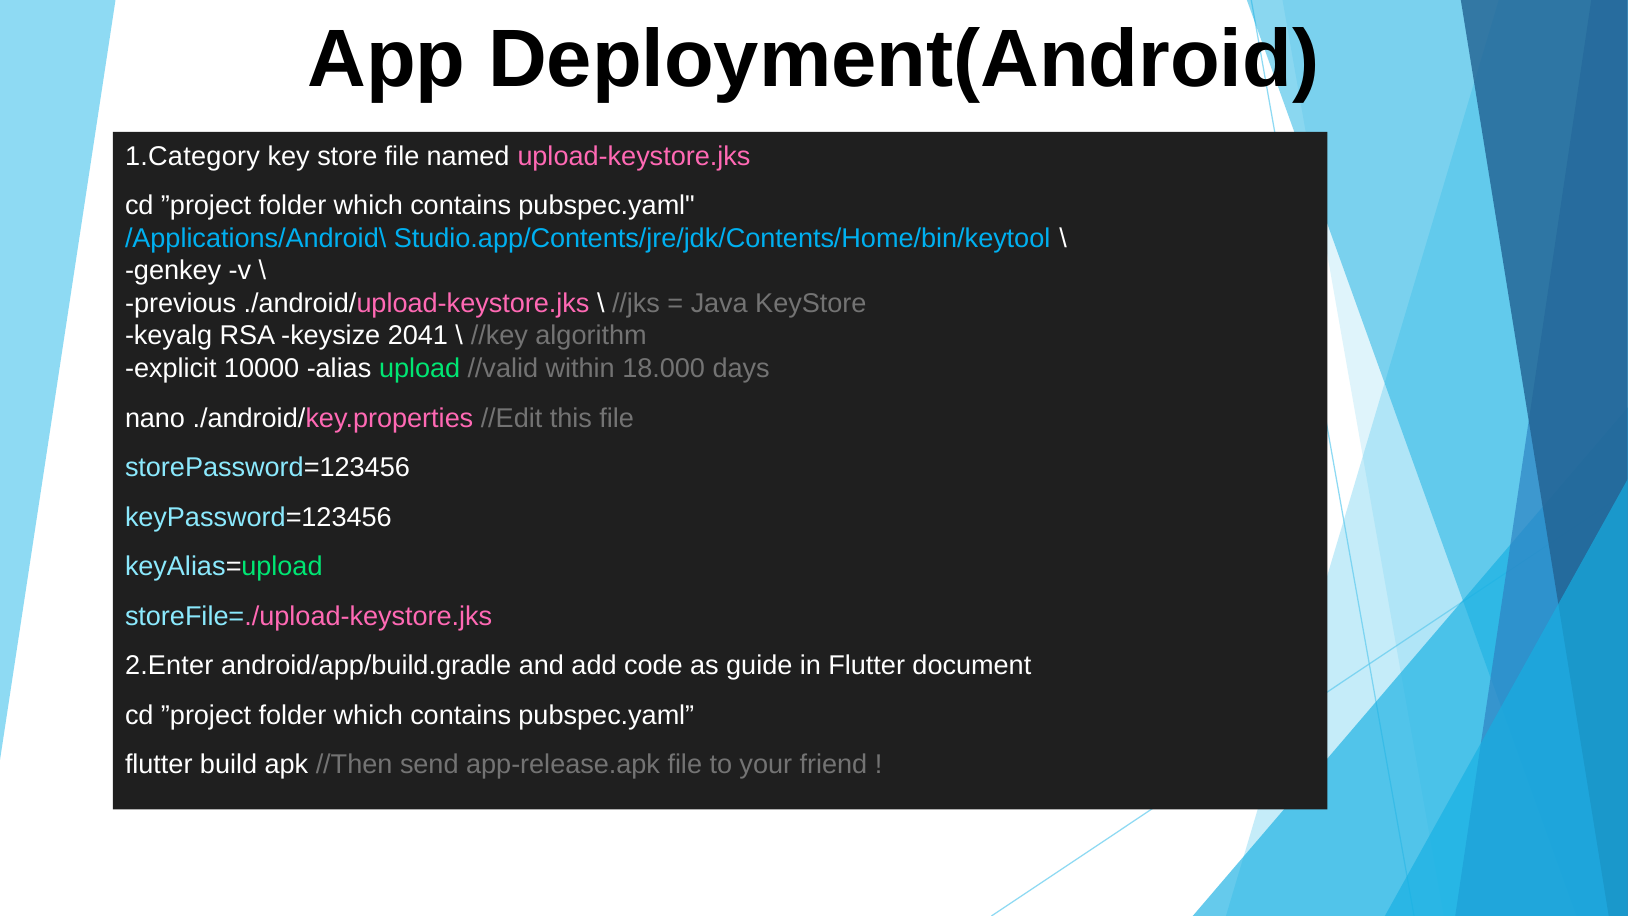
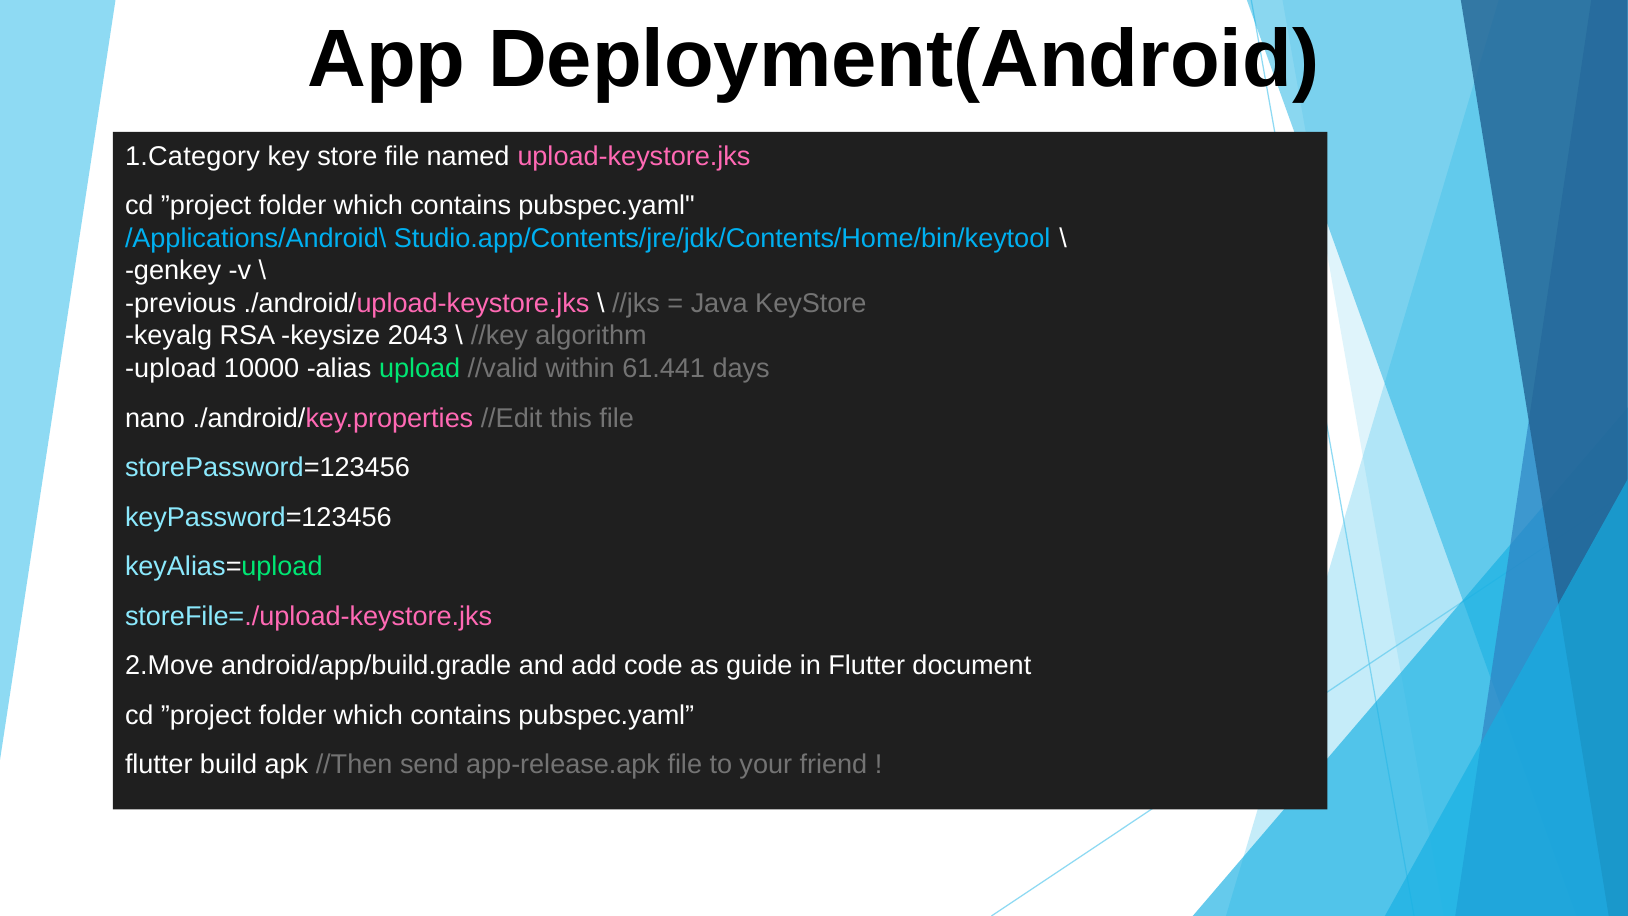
2041: 2041 -> 2043
explicit at (171, 368): explicit -> upload
18.000: 18.000 -> 61.441
2.Enter: 2.Enter -> 2.Move
